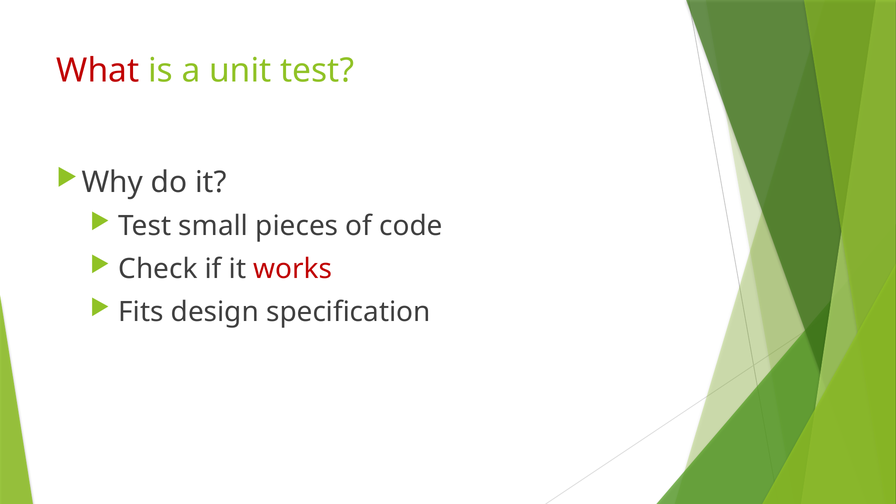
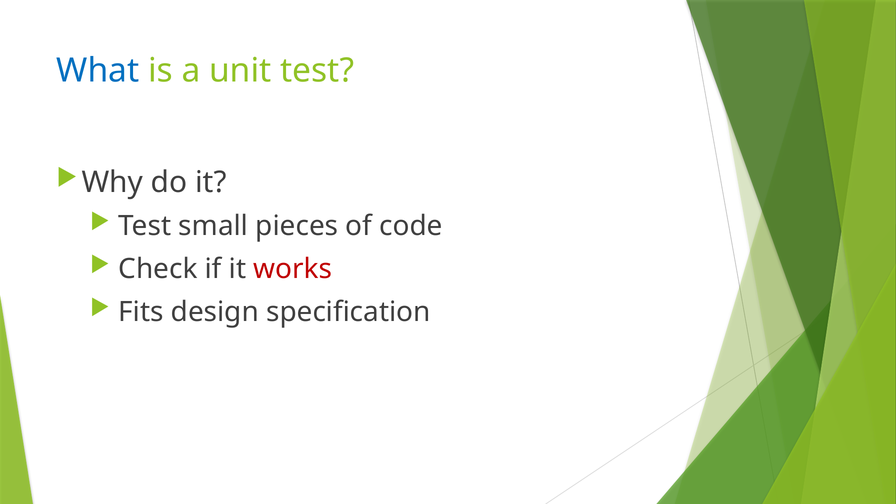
What colour: red -> blue
